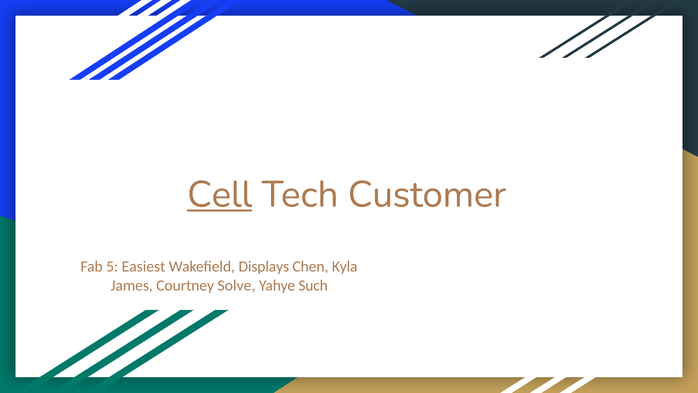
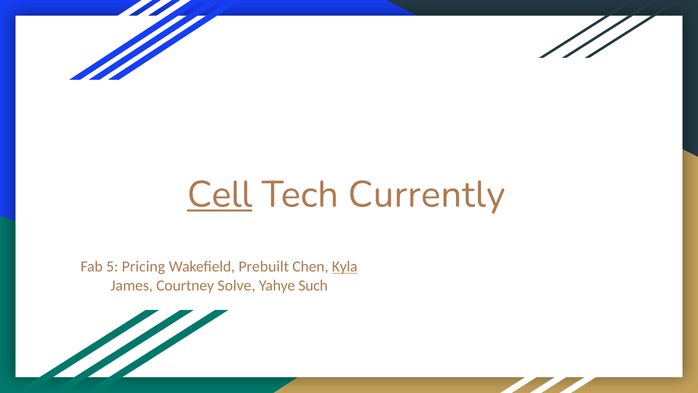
Customer: Customer -> Currently
Easiest: Easiest -> Pricing
Displays: Displays -> Prebuilt
Kyla underline: none -> present
